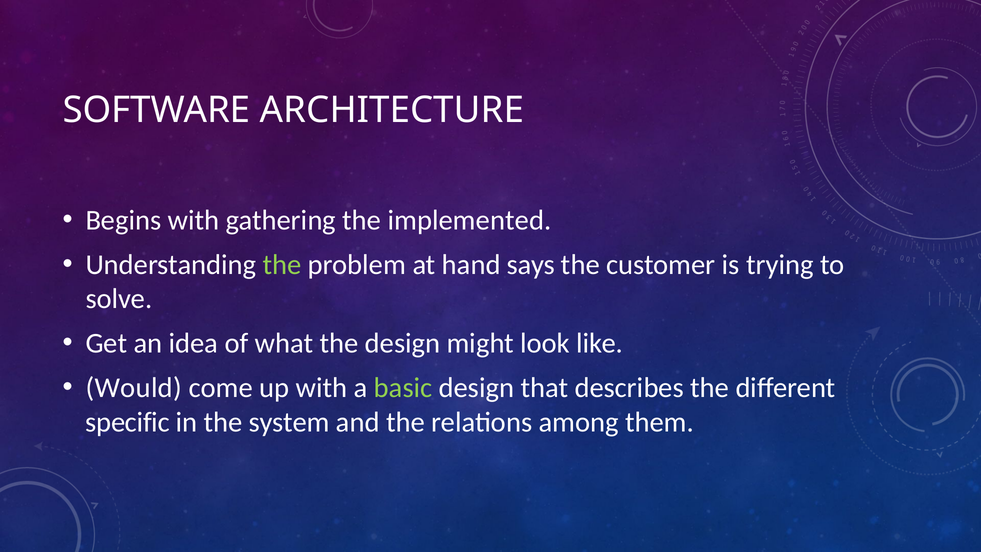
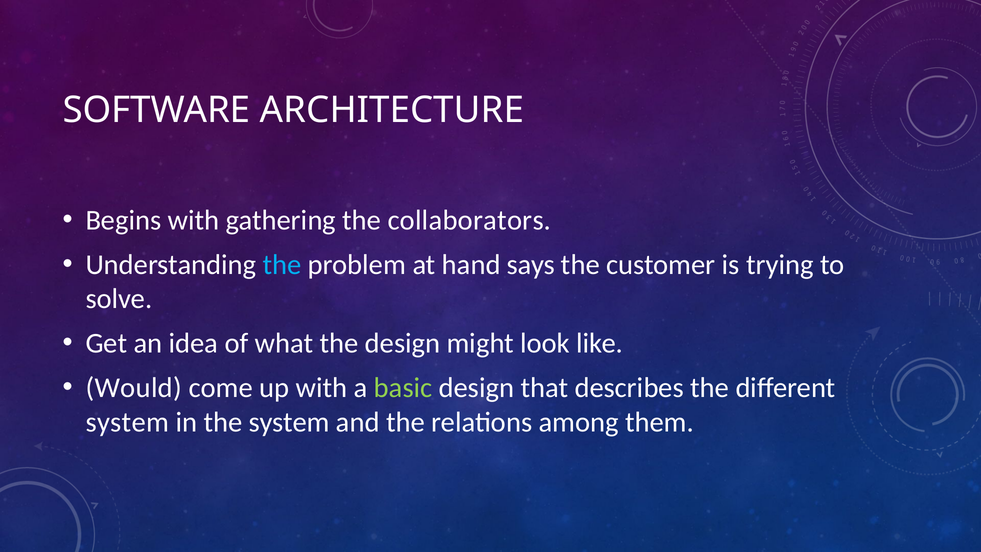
implemented: implemented -> collaborators
the at (282, 265) colour: light green -> light blue
specific at (128, 422): specific -> system
